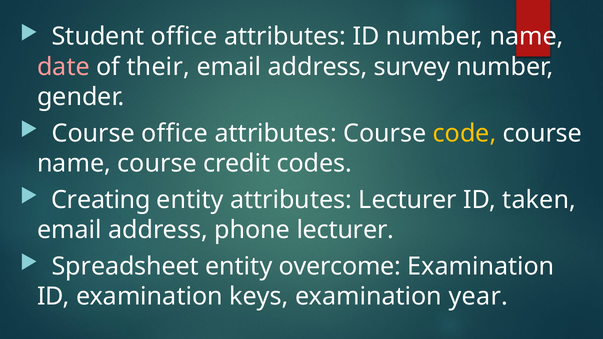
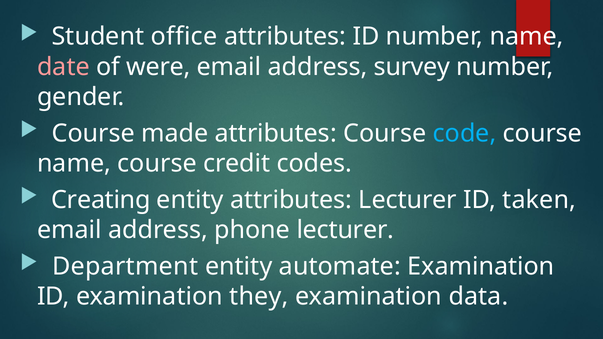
their: their -> were
Course office: office -> made
code colour: yellow -> light blue
Spreadsheet: Spreadsheet -> Department
overcome: overcome -> automate
keys: keys -> they
year: year -> data
